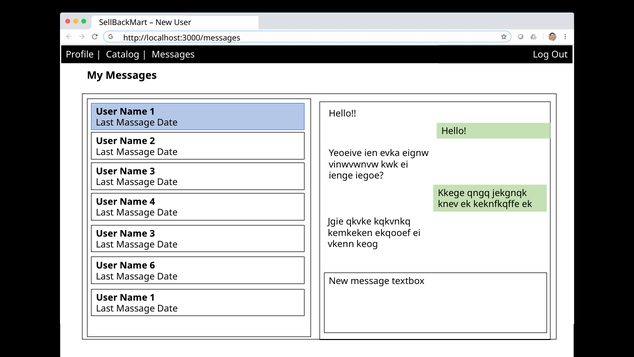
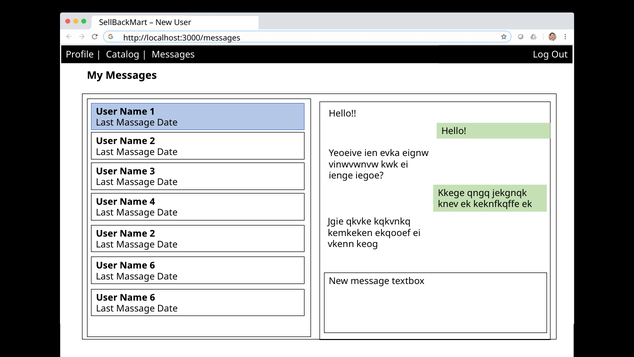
3 at (152, 233): 3 -> 2
1 at (152, 297): 1 -> 6
